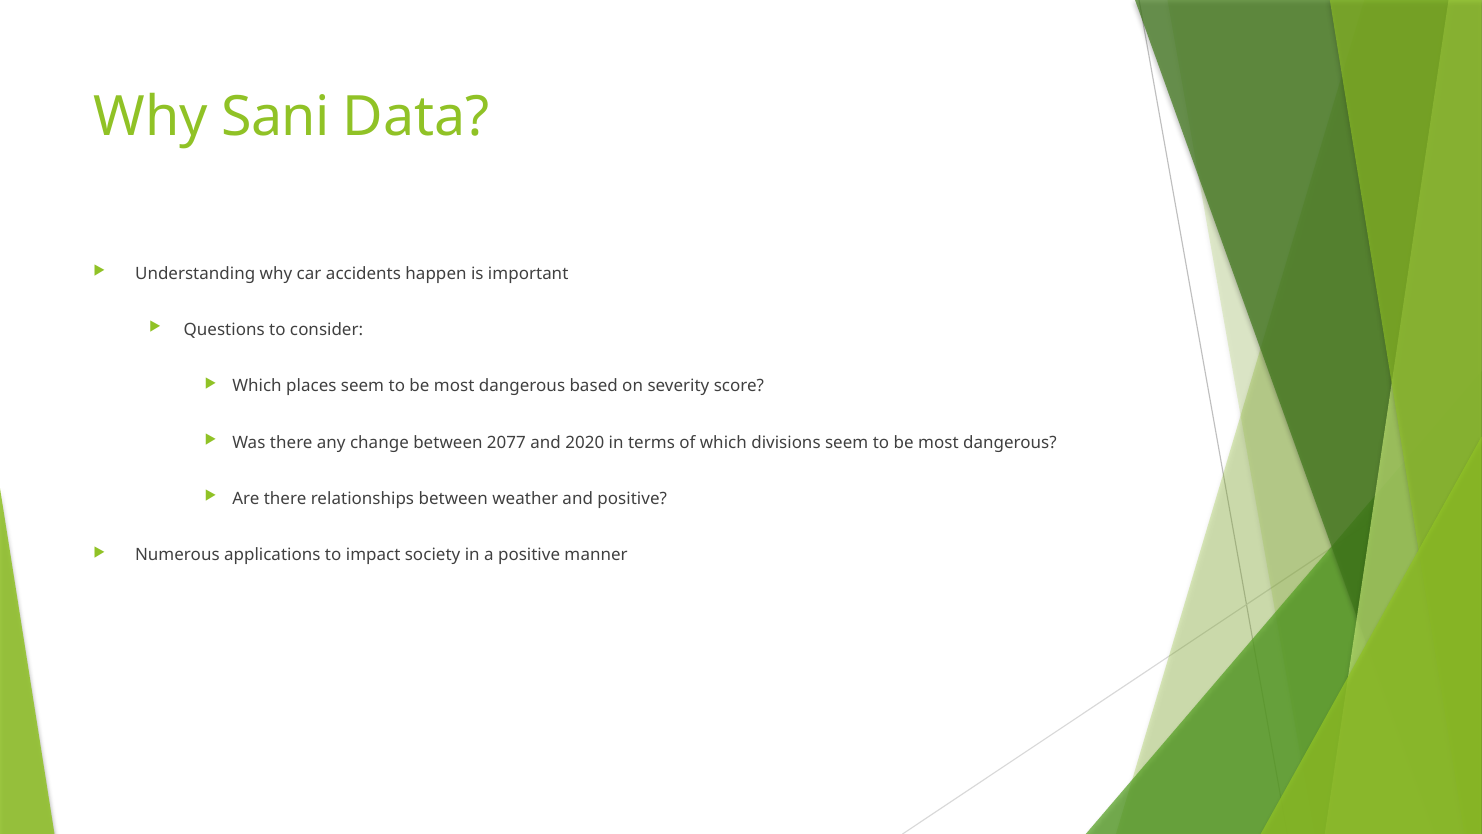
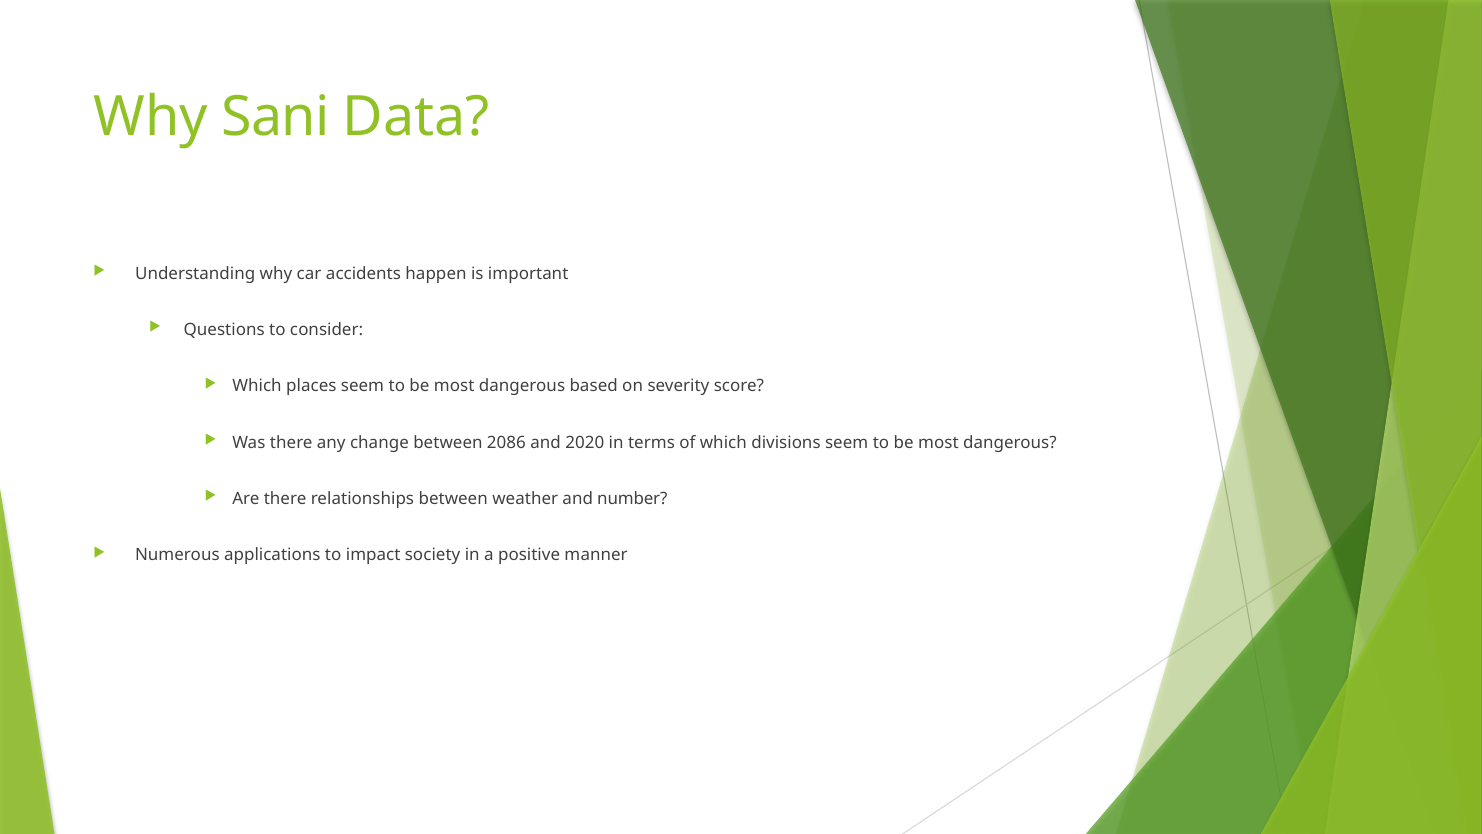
2077: 2077 -> 2086
and positive: positive -> number
